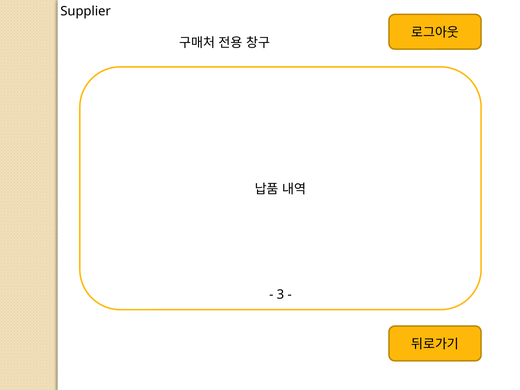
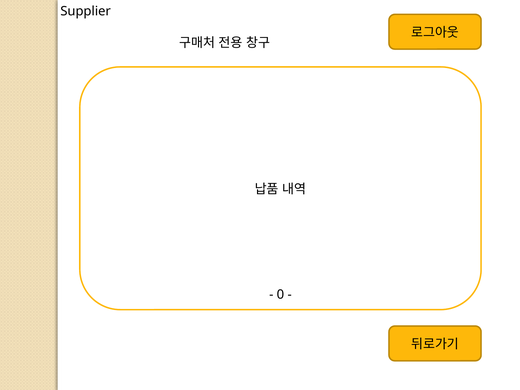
3: 3 -> 0
